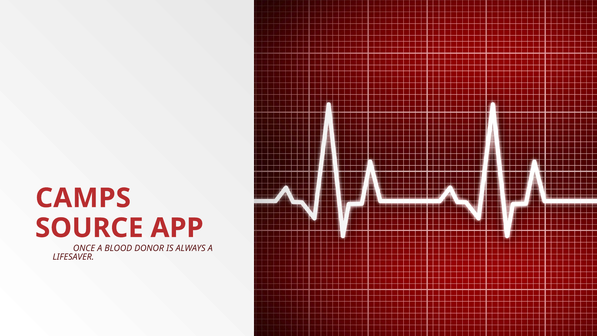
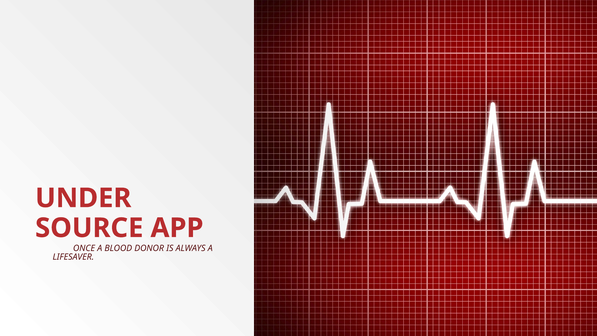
CAMPS: CAMPS -> UNDER
